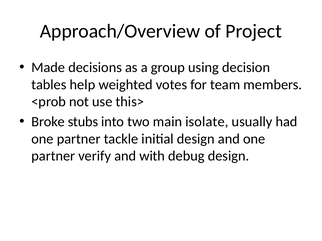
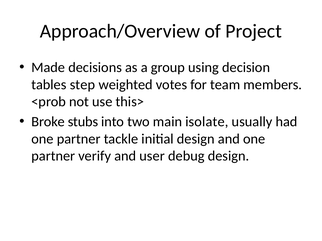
help: help -> step
with: with -> user
